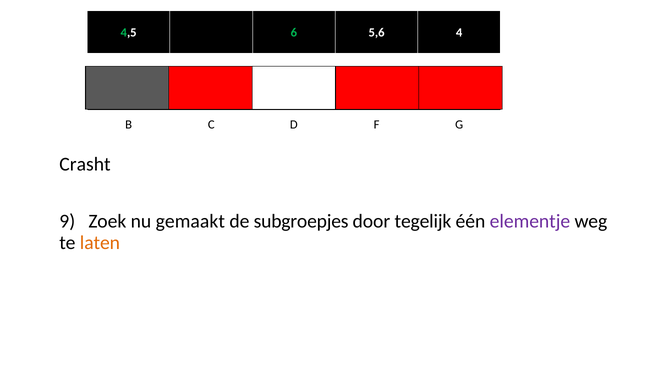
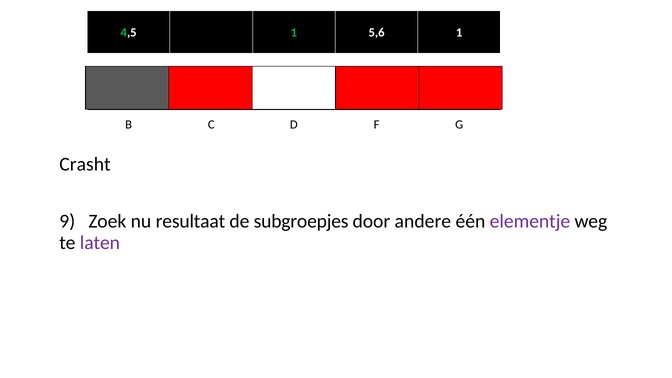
4,5 6: 6 -> 1
5,6 4: 4 -> 1
gemaakt: gemaakt -> resultaat
tegelijk: tegelijk -> andere
laten colour: orange -> purple
